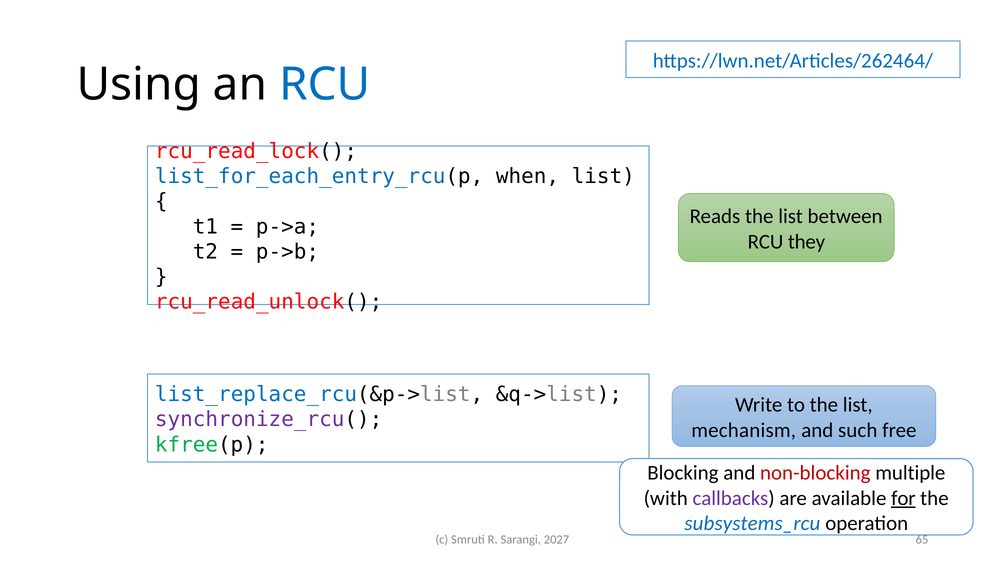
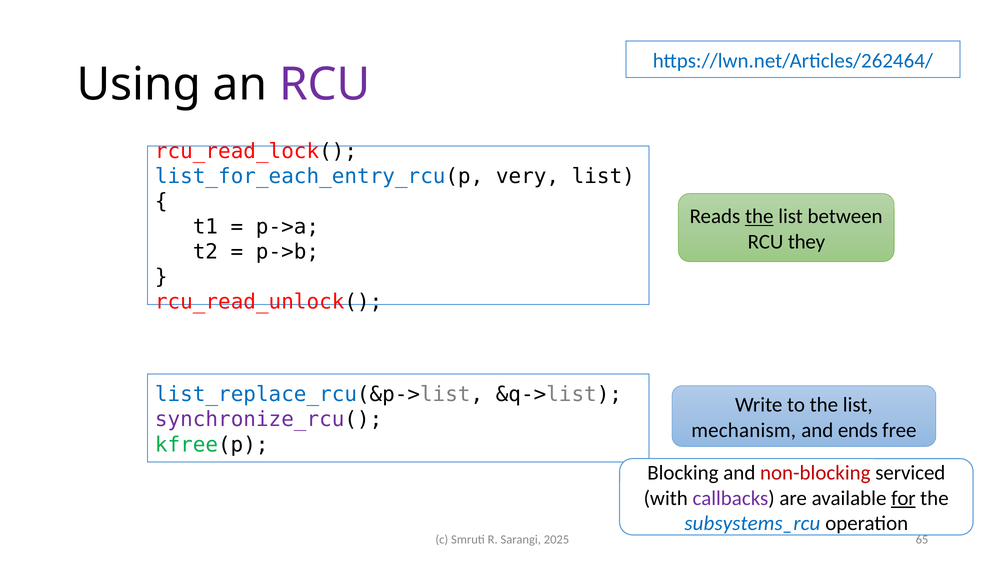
RCU at (325, 84) colour: blue -> purple
when: when -> very
the at (759, 217) underline: none -> present
such: such -> ends
multiple: multiple -> serviced
2027: 2027 -> 2025
